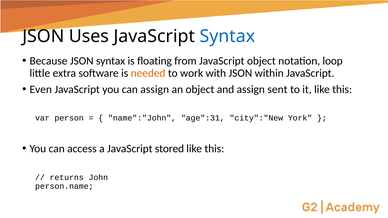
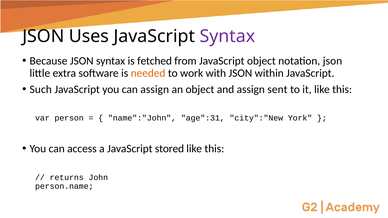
Syntax at (227, 36) colour: blue -> purple
floating: floating -> fetched
notation loop: loop -> json
Even: Even -> Such
